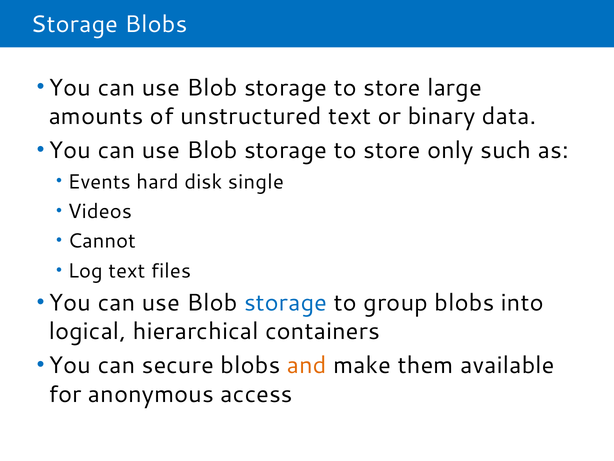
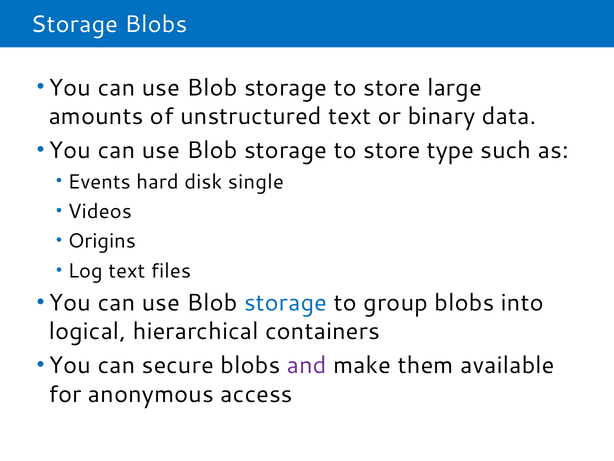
only: only -> type
Cannot: Cannot -> Origins
and colour: orange -> purple
